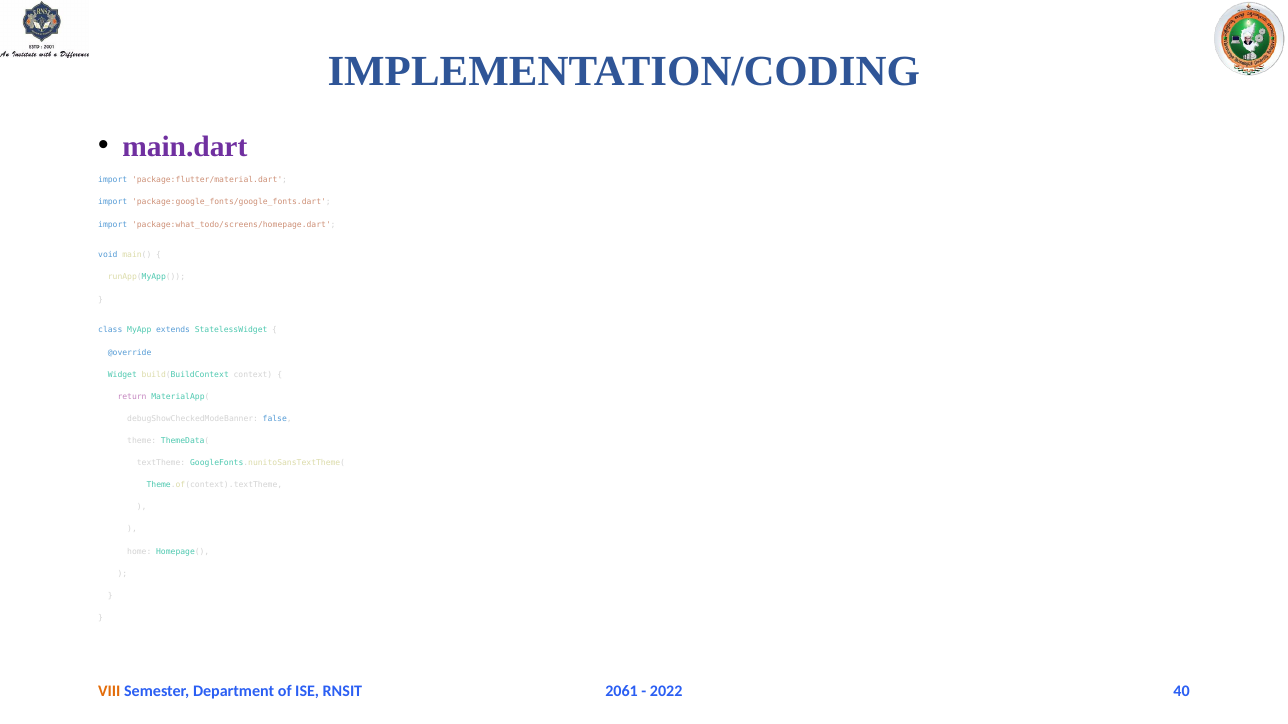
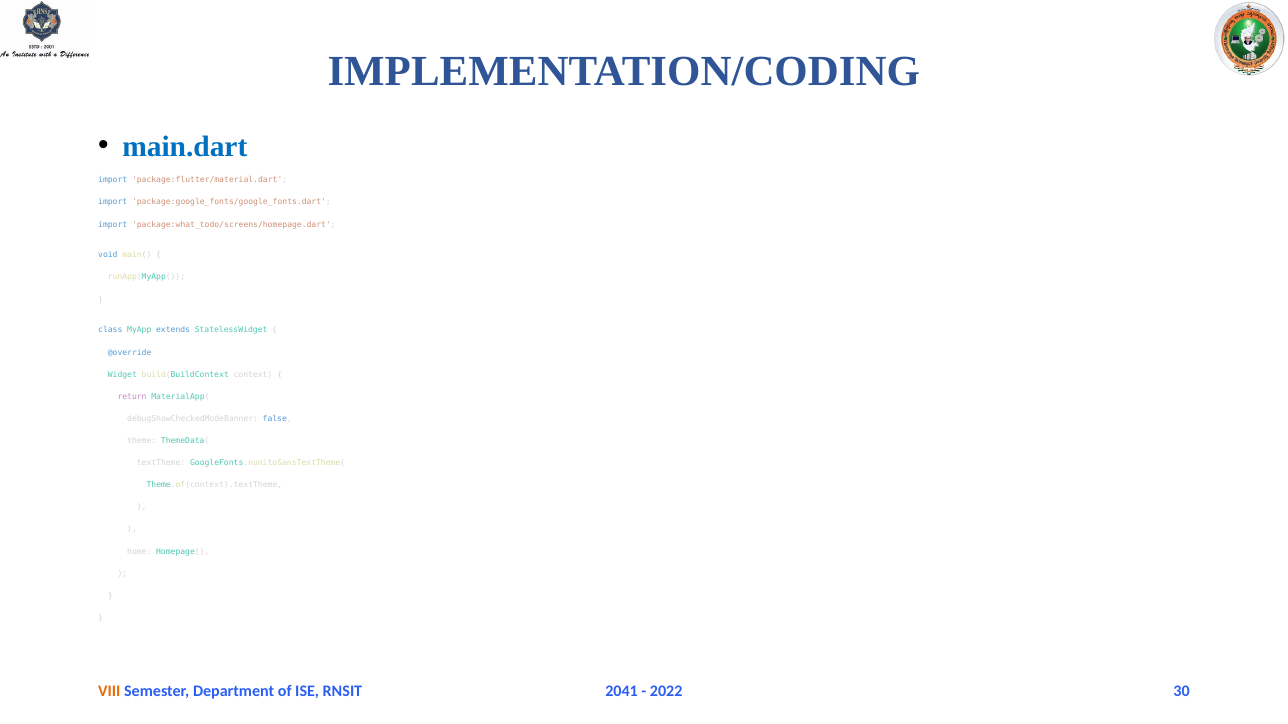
main.dart colour: purple -> blue
2061: 2061 -> 2041
40: 40 -> 30
